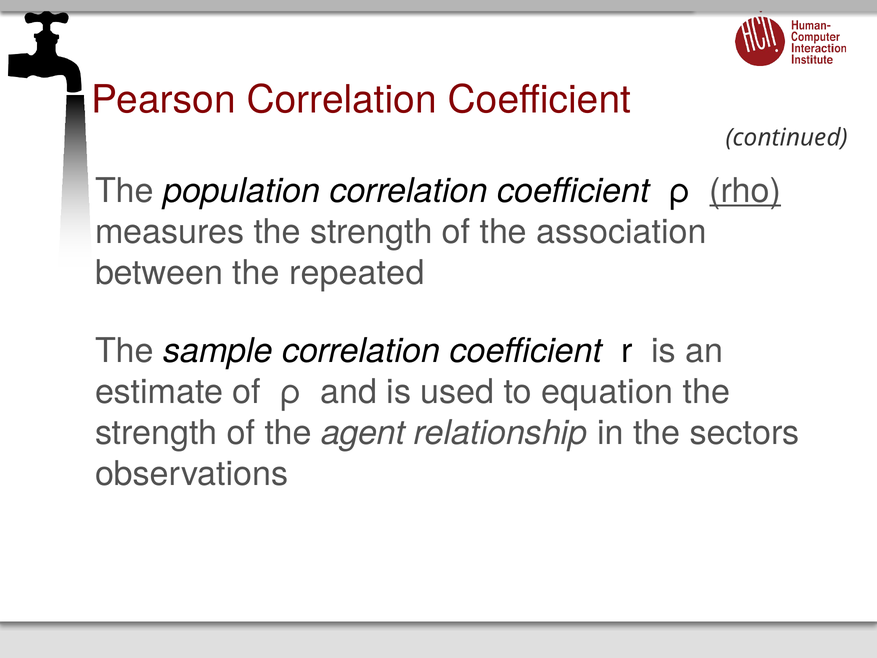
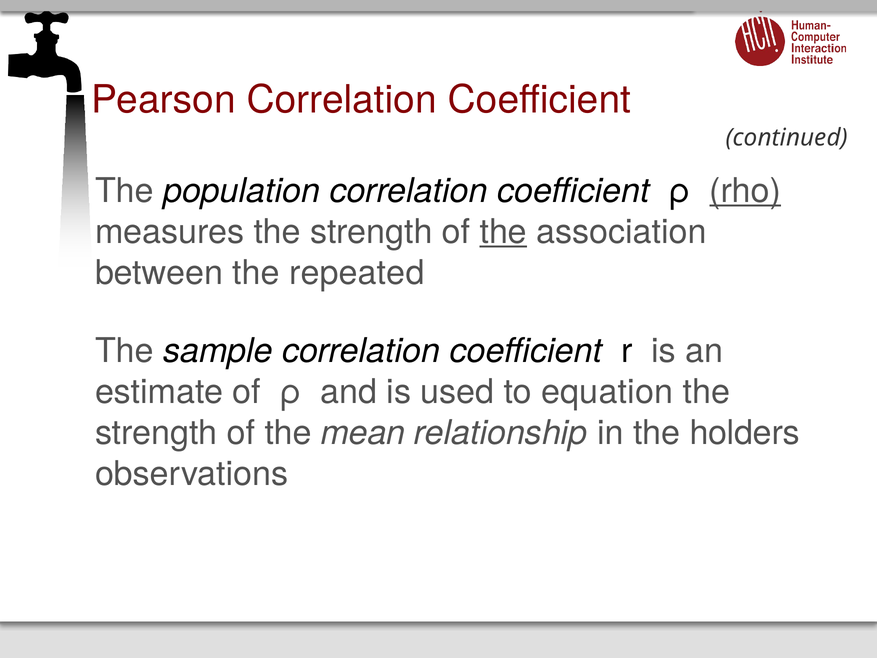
the at (503, 232) underline: none -> present
agent: agent -> mean
sectors: sectors -> holders
